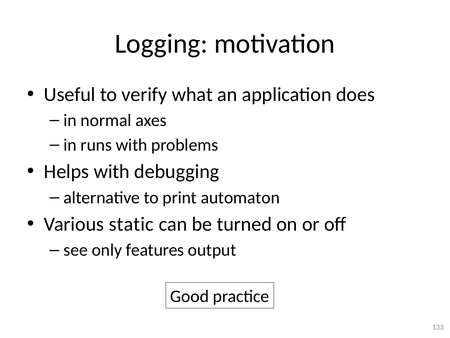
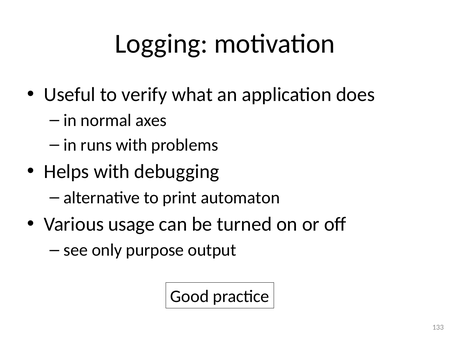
static: static -> usage
features: features -> purpose
